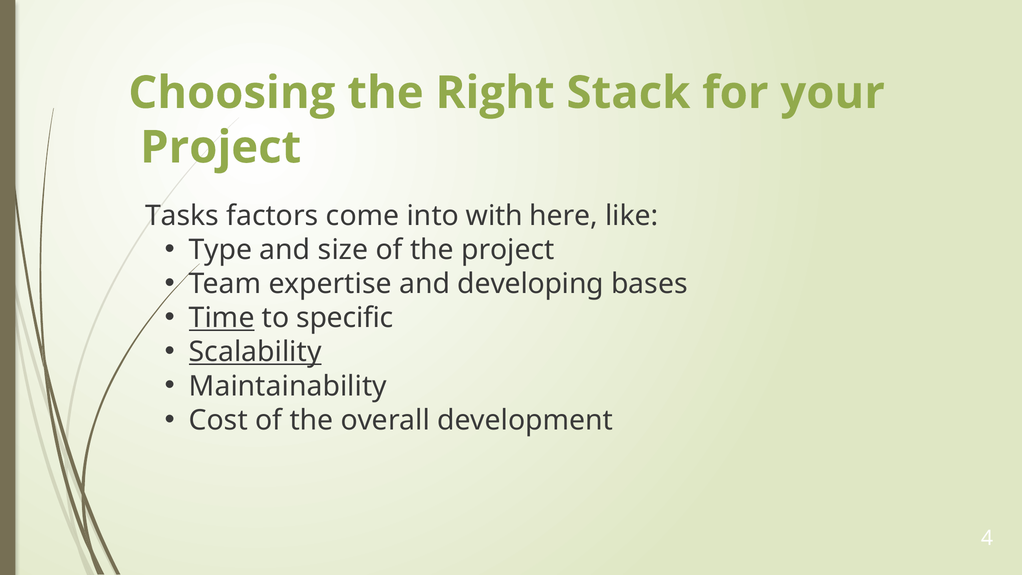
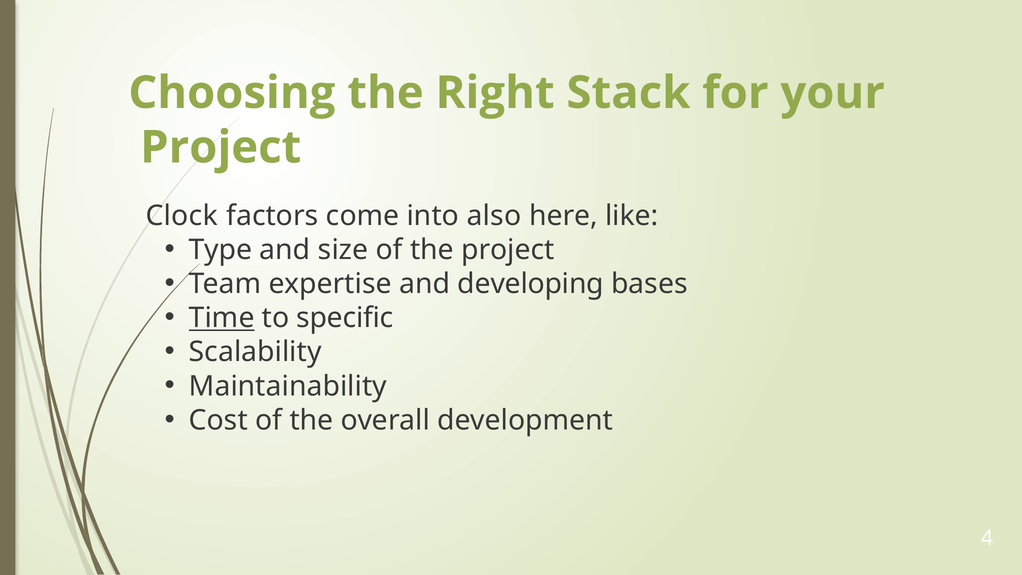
Tasks: Tasks -> Clock
with: with -> also
Scalability underline: present -> none
